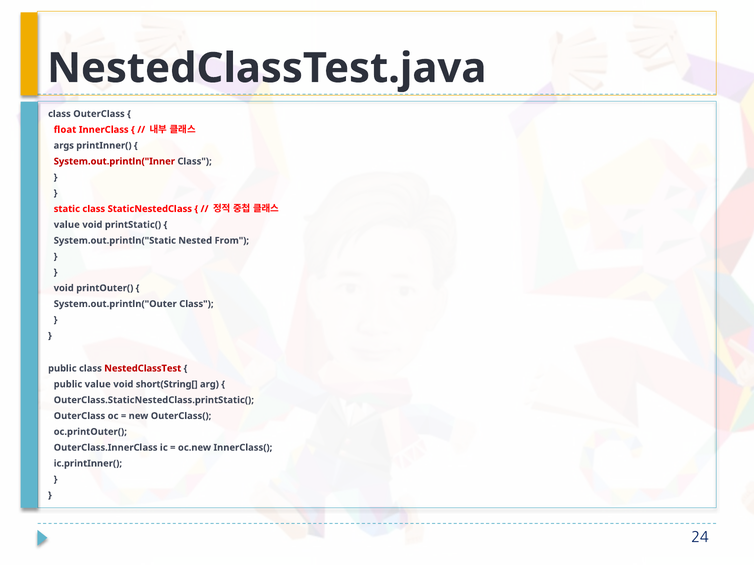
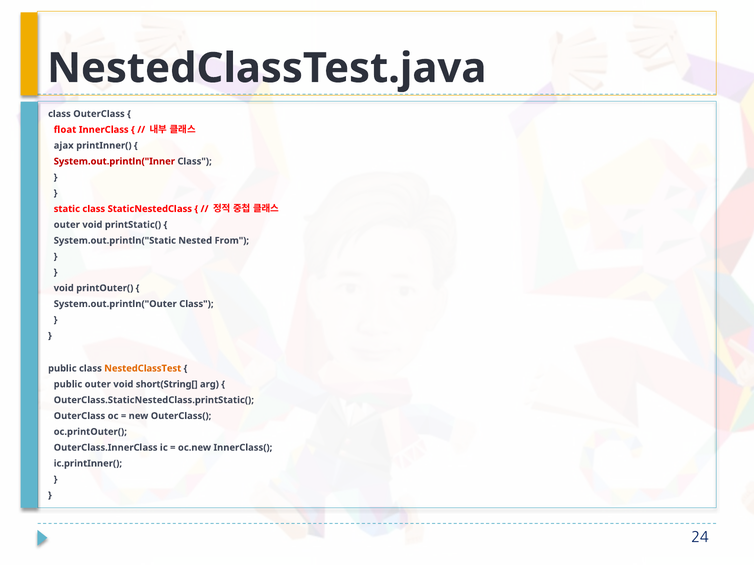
args: args -> ajax
value at (67, 225): value -> outer
NestedClassTest colour: red -> orange
public value: value -> outer
